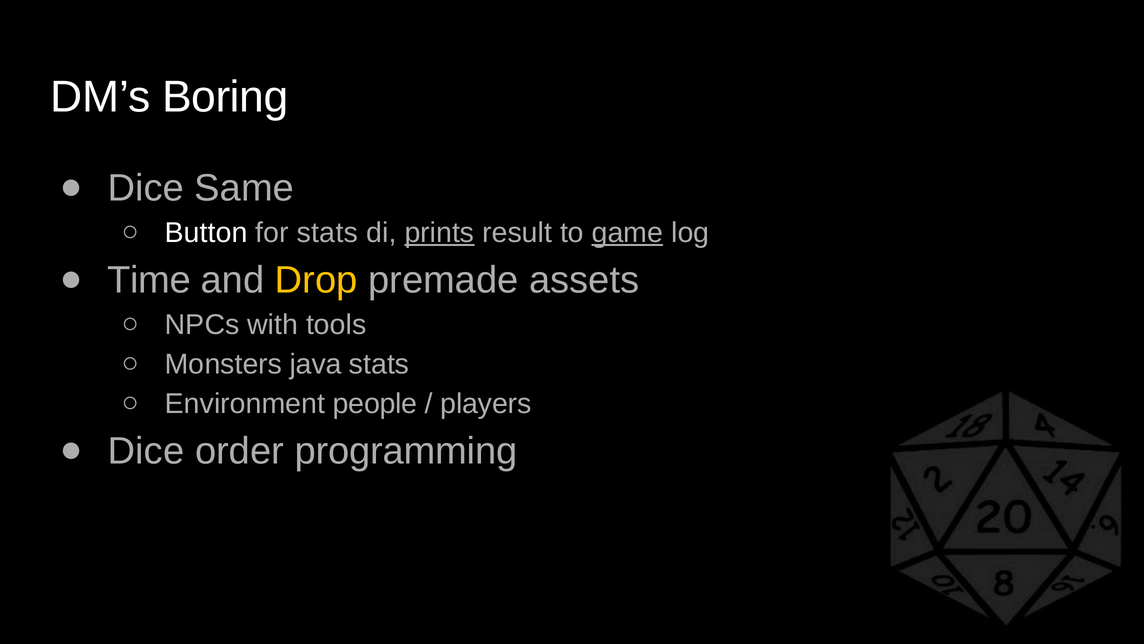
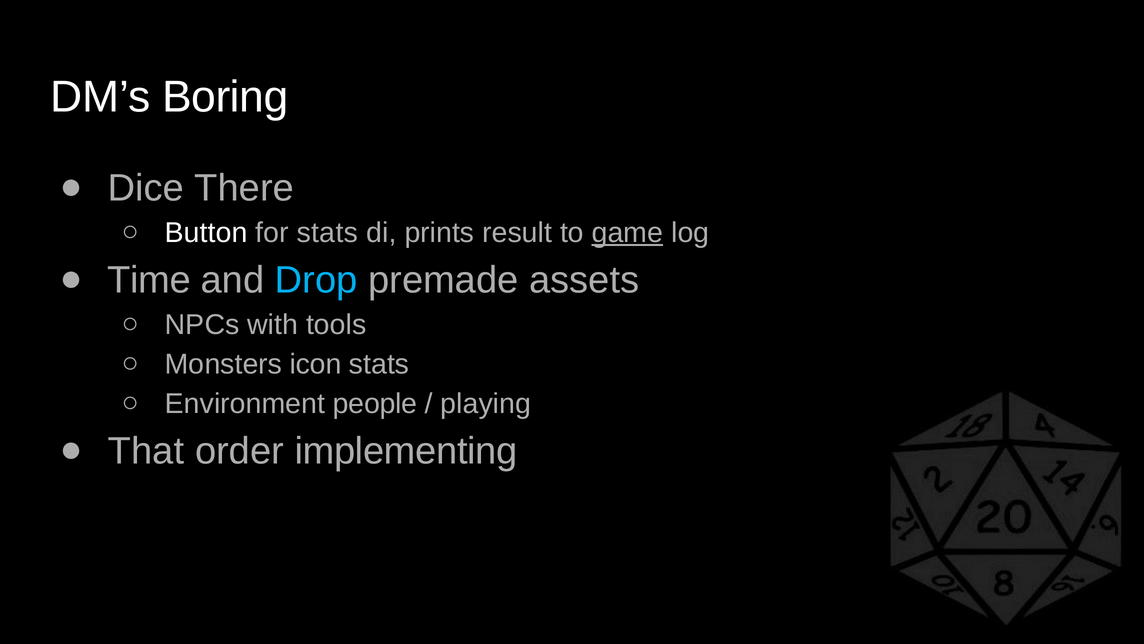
Same: Same -> There
prints underline: present -> none
Drop colour: yellow -> light blue
java: java -> icon
players: players -> playing
Dice at (146, 451): Dice -> That
programming: programming -> implementing
